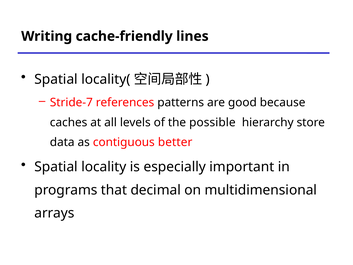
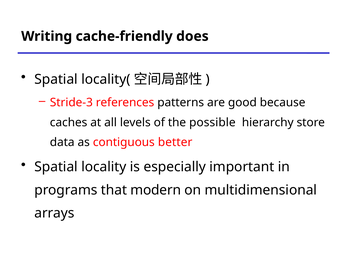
lines: lines -> does
Stride-7: Stride-7 -> Stride-3
decimal: decimal -> modern
